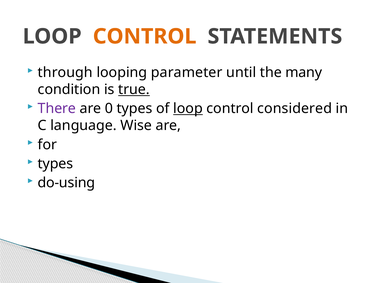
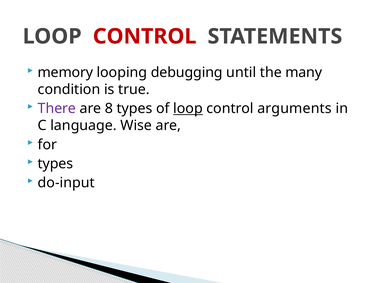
CONTROL at (145, 36) colour: orange -> red
through: through -> memory
parameter: parameter -> debugging
true underline: present -> none
0: 0 -> 8
considered: considered -> arguments
do-using: do-using -> do-input
